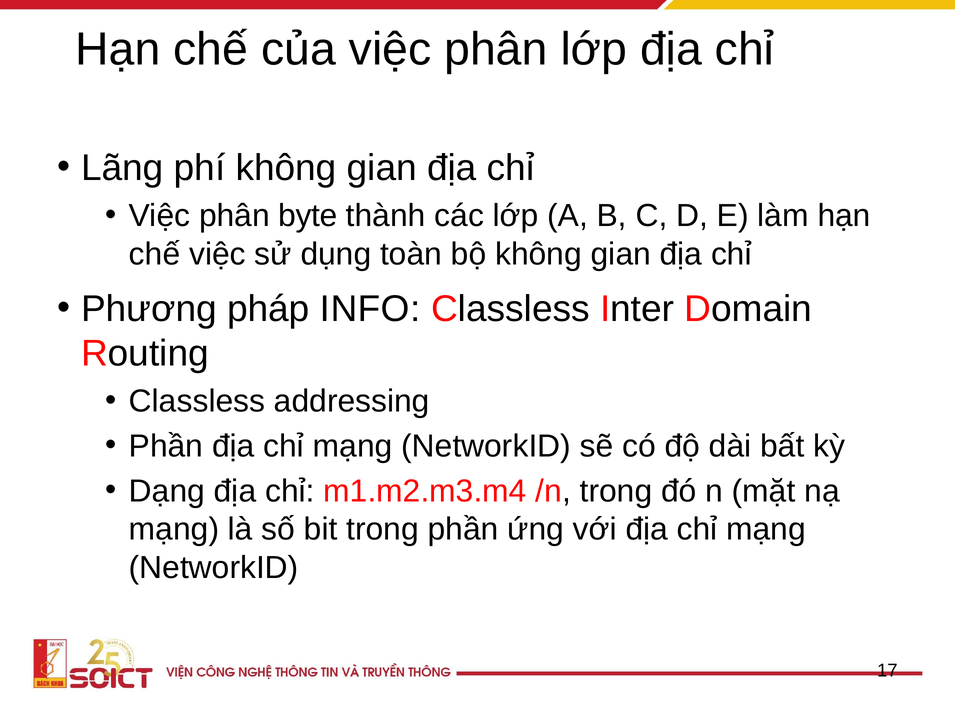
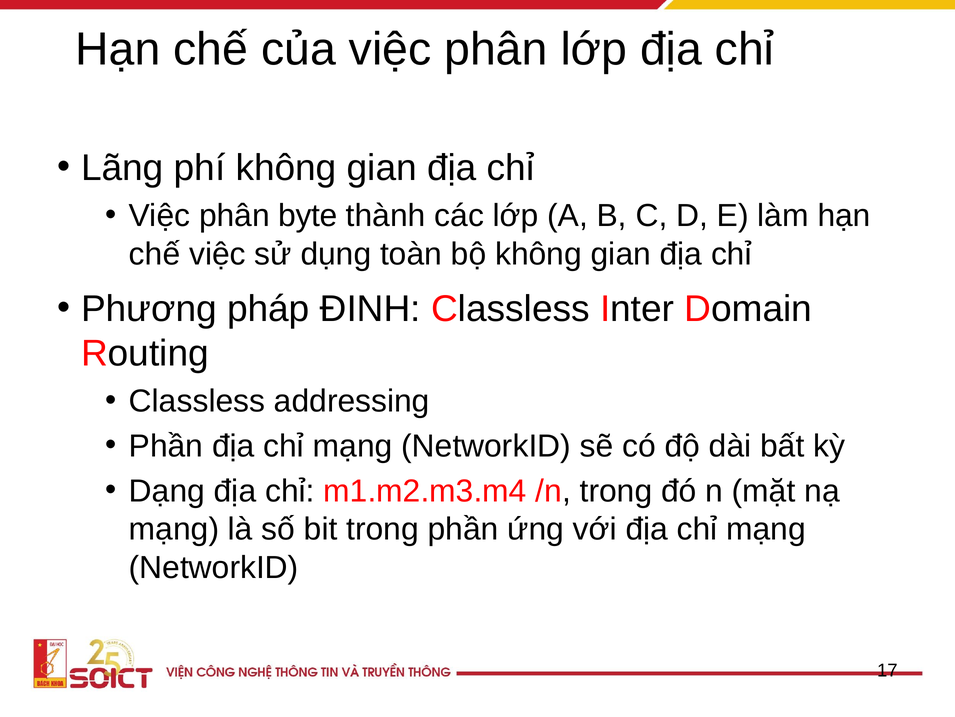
INFO: INFO -> ĐINH
